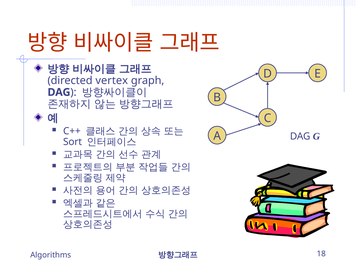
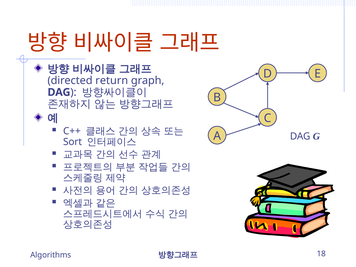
vertex: vertex -> return
